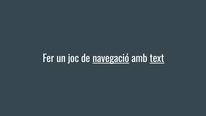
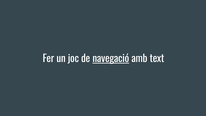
text underline: present -> none
